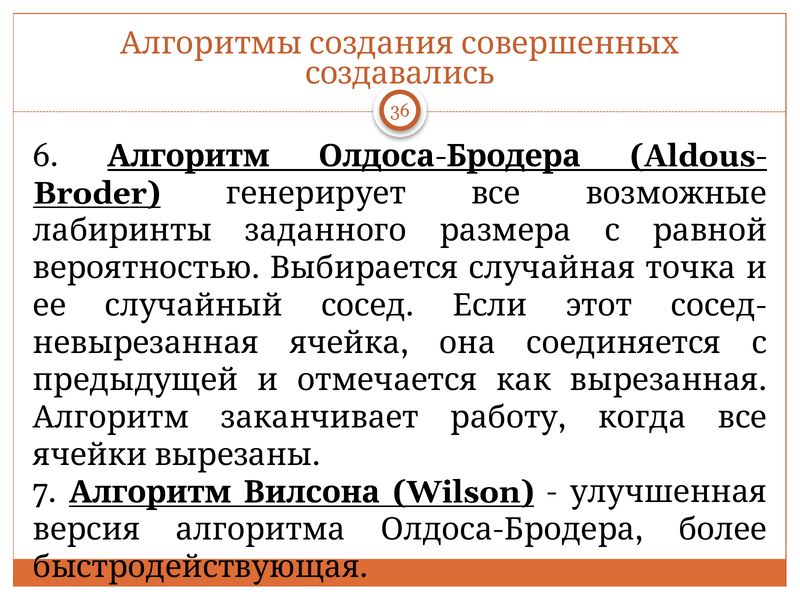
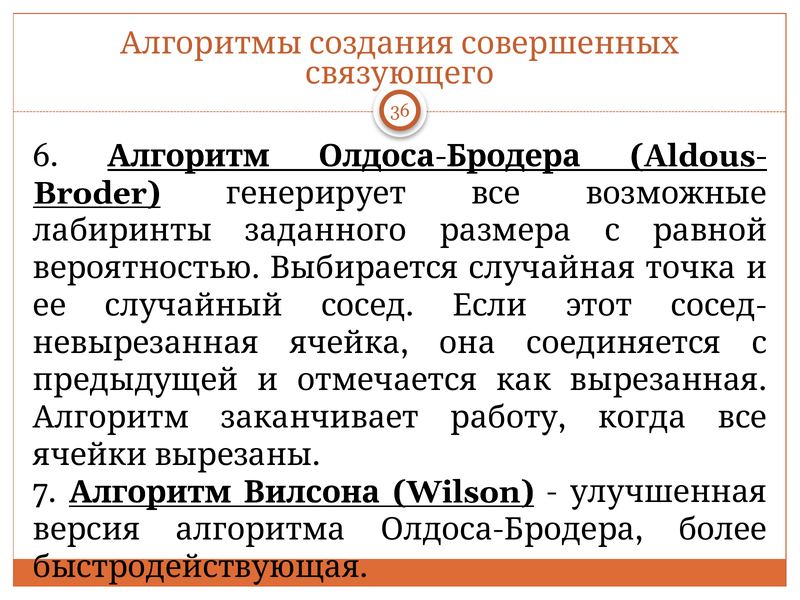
создавались: создавались -> связующего
